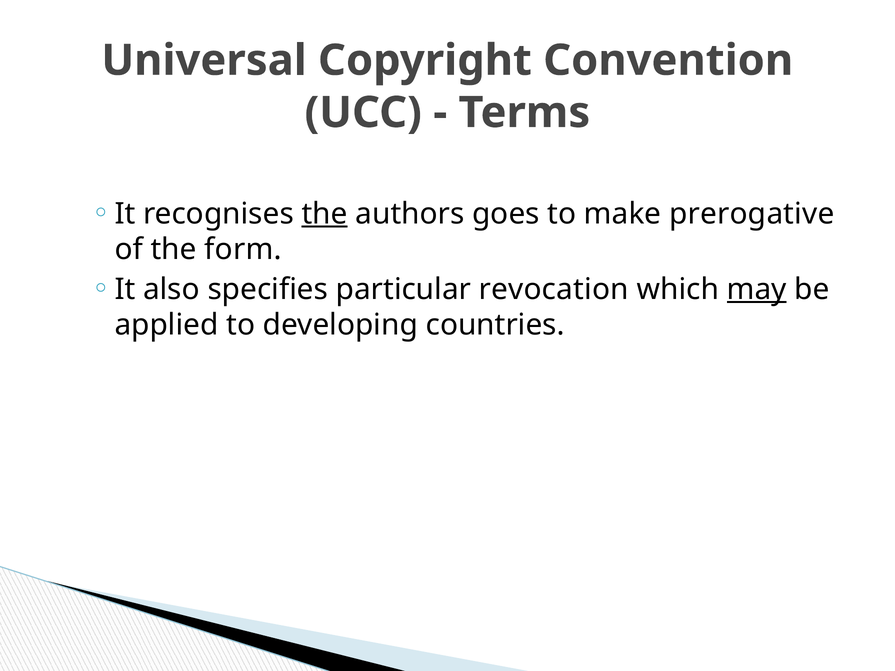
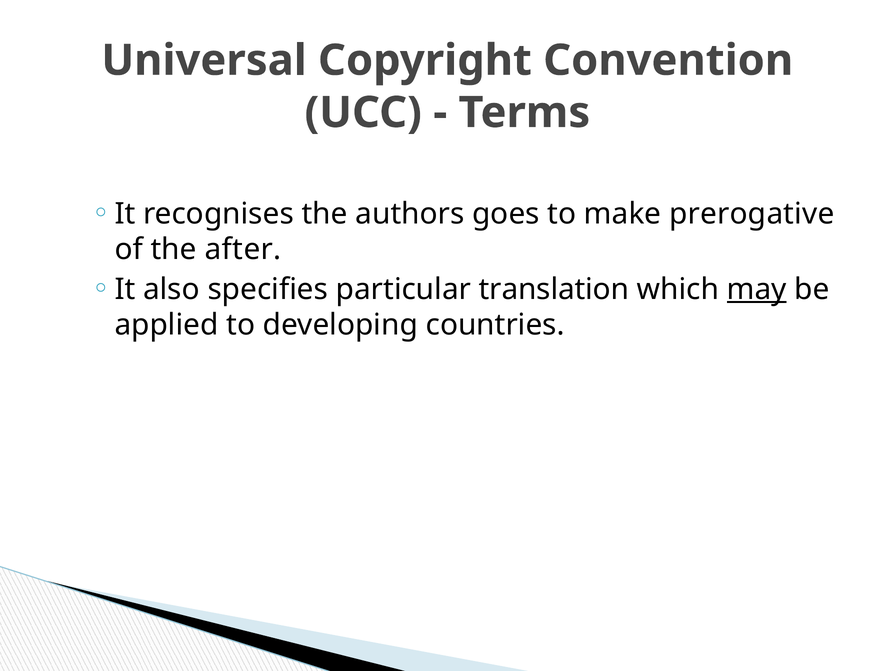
the at (325, 214) underline: present -> none
form: form -> after
revocation: revocation -> translation
